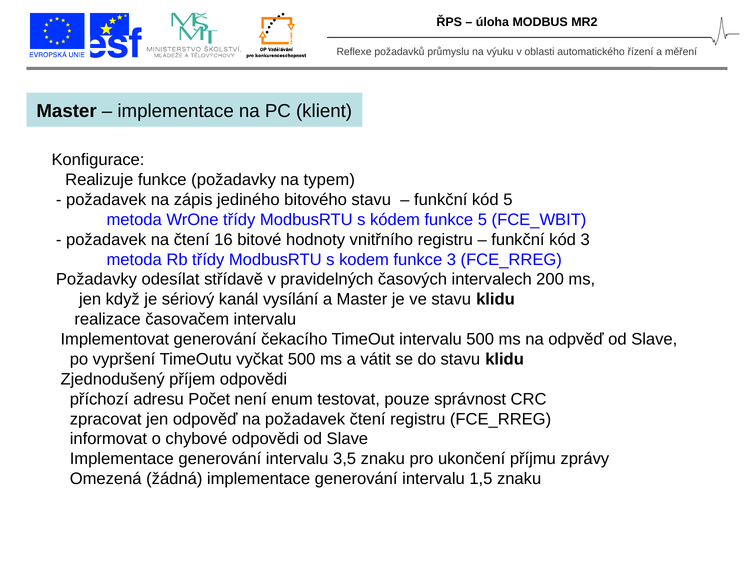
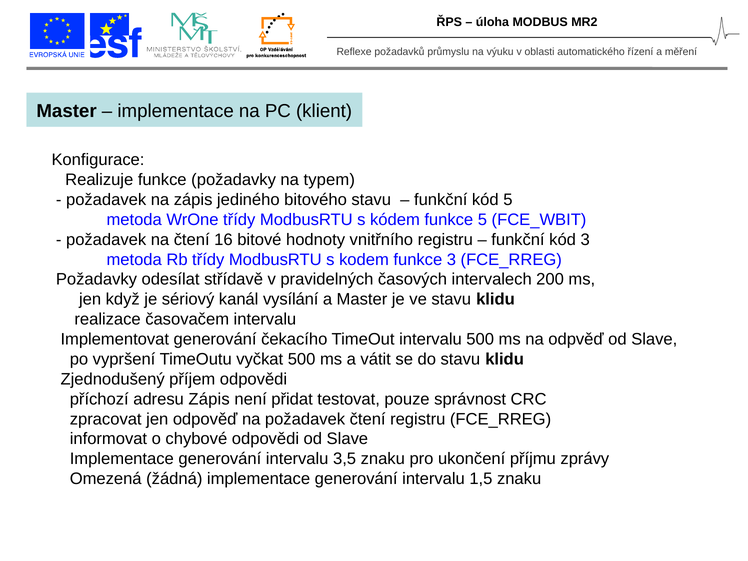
adresu Počet: Počet -> Zápis
enum: enum -> přidat
